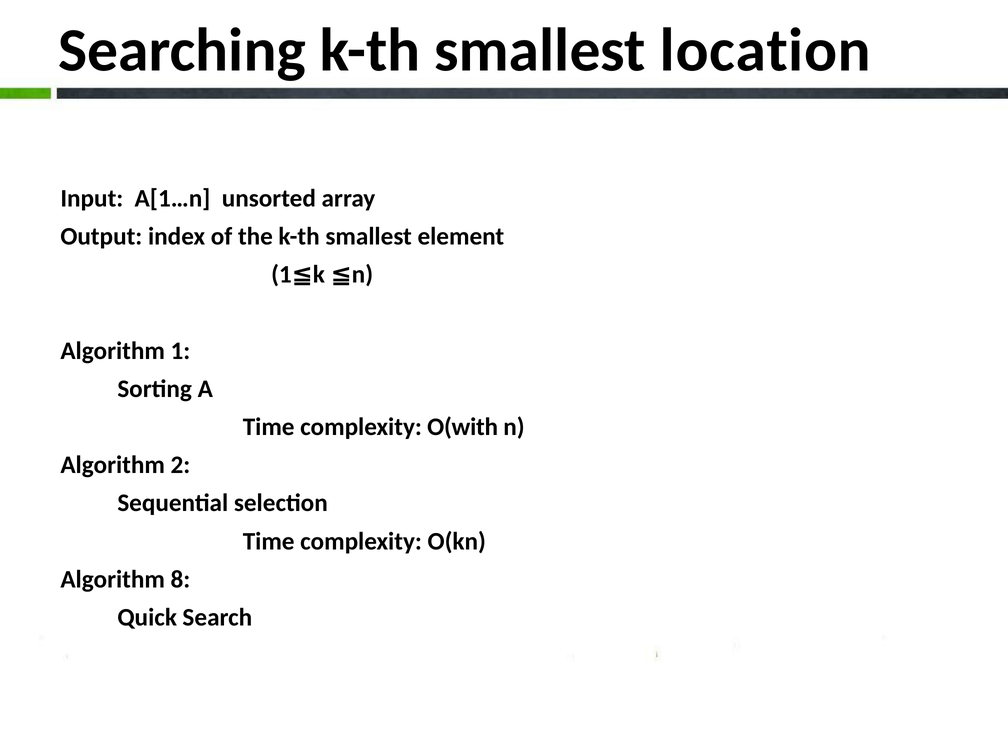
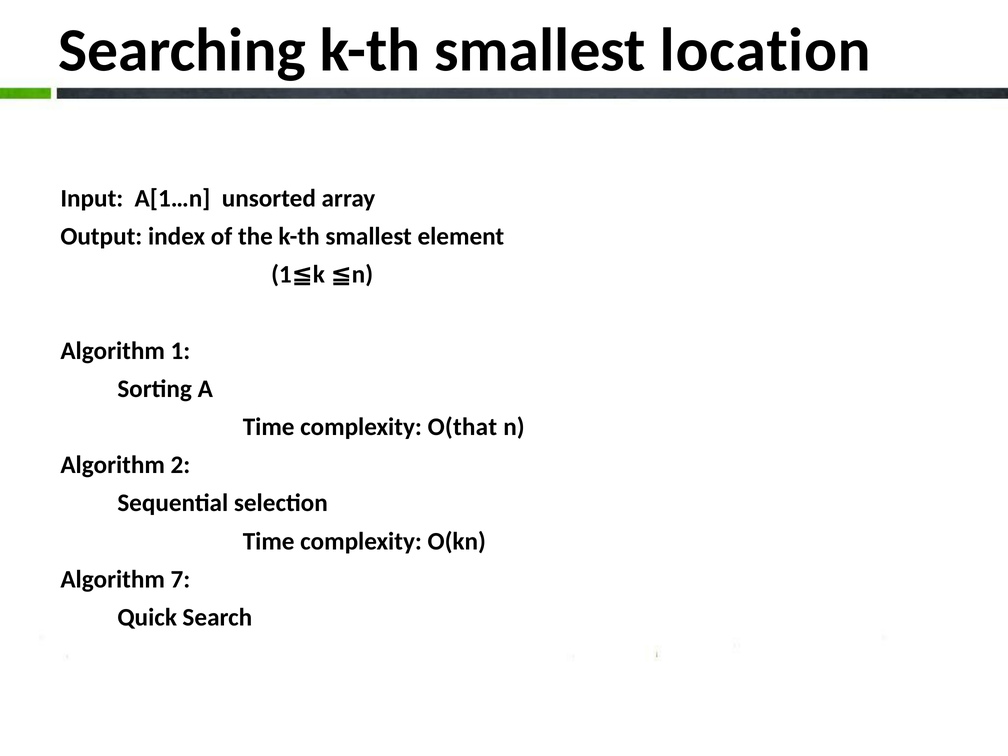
O(with: O(with -> O(that
8: 8 -> 7
